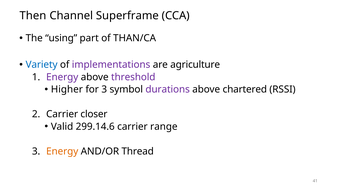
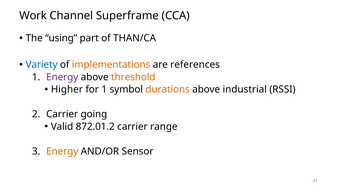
Then: Then -> Work
implementations colour: purple -> orange
agriculture: agriculture -> references
threshold colour: purple -> orange
for 3: 3 -> 1
durations colour: purple -> orange
chartered: chartered -> industrial
closer: closer -> going
299.14.6: 299.14.6 -> 872.01.2
Thread: Thread -> Sensor
